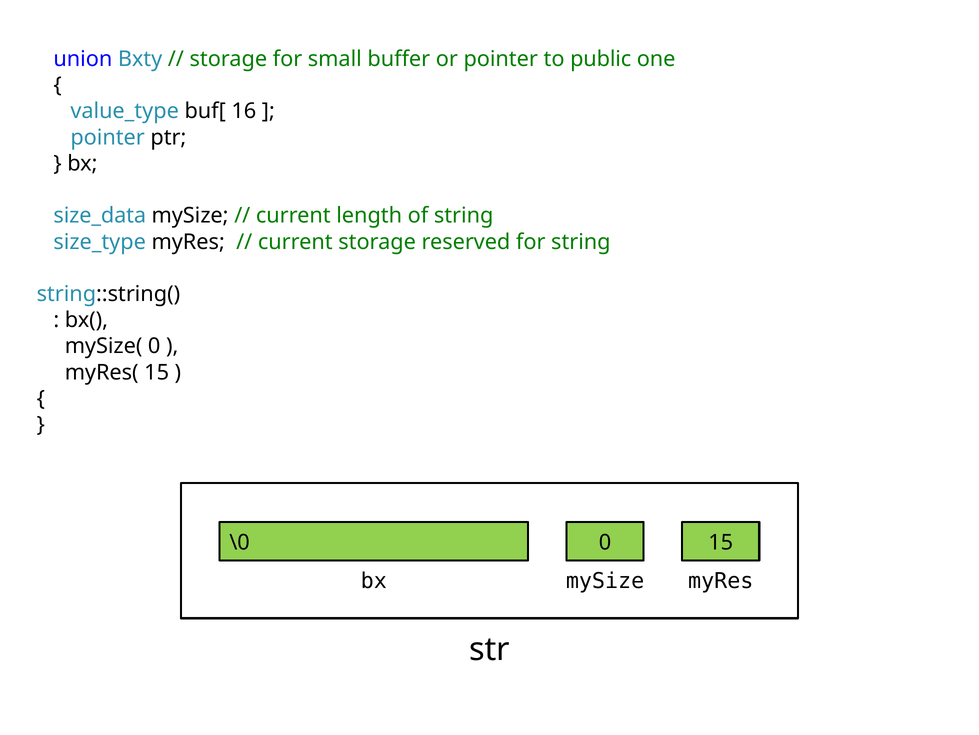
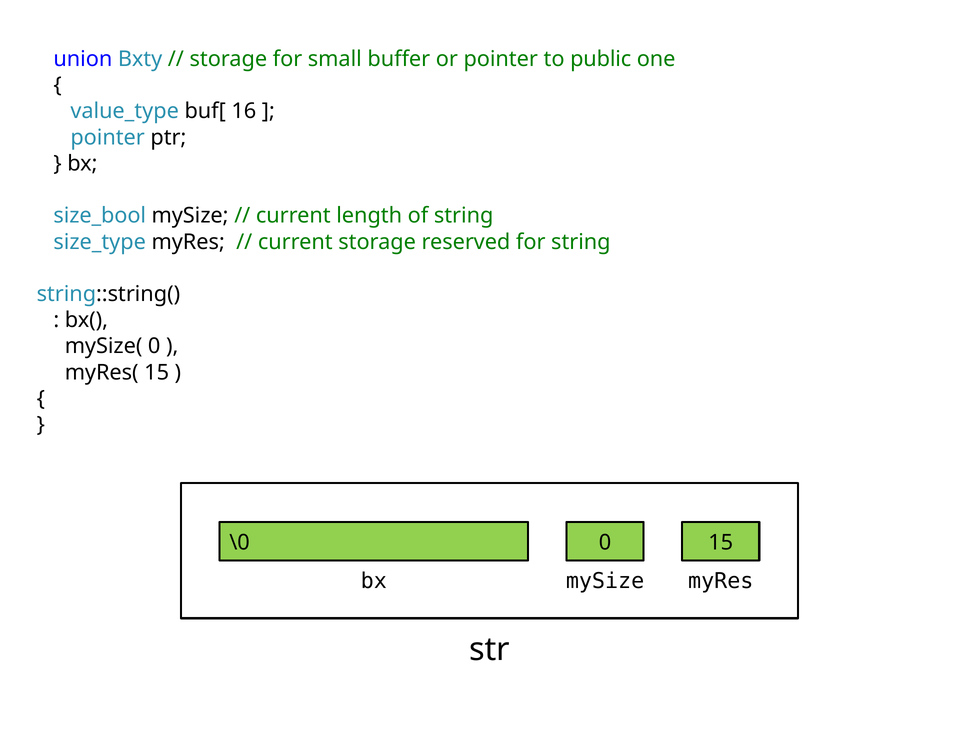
size_data: size_data -> size_bool
